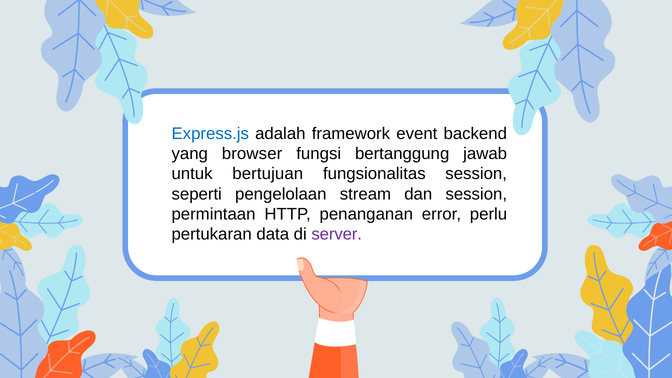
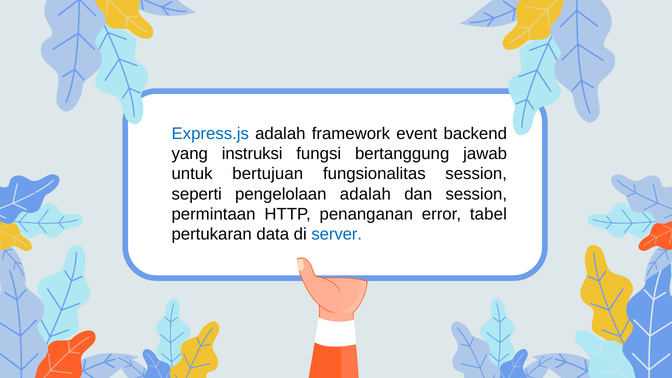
browser: browser -> instruksi
pengelolaan stream: stream -> adalah
perlu: perlu -> tabel
server colour: purple -> blue
